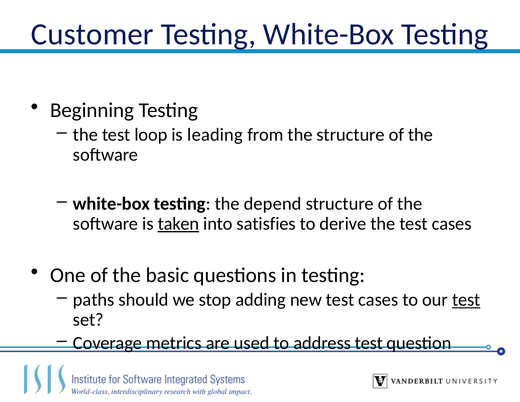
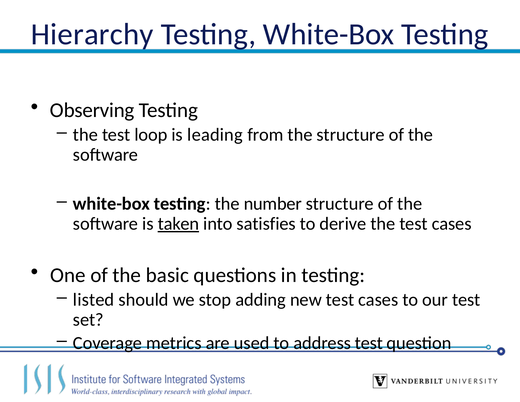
Customer: Customer -> Hierarchy
Beginning: Beginning -> Observing
depend: depend -> number
paths: paths -> listed
test at (466, 300) underline: present -> none
